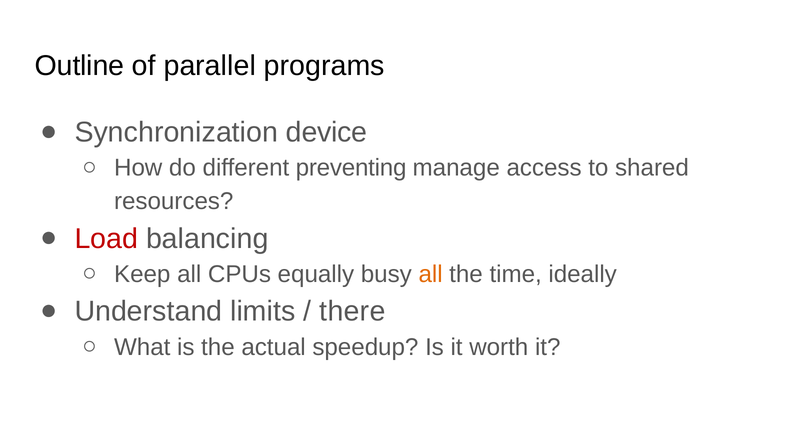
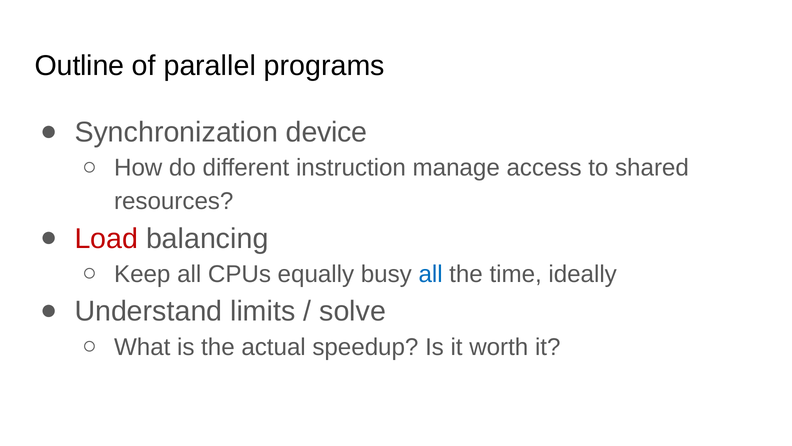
preventing: preventing -> instruction
all at (431, 274) colour: orange -> blue
there: there -> solve
